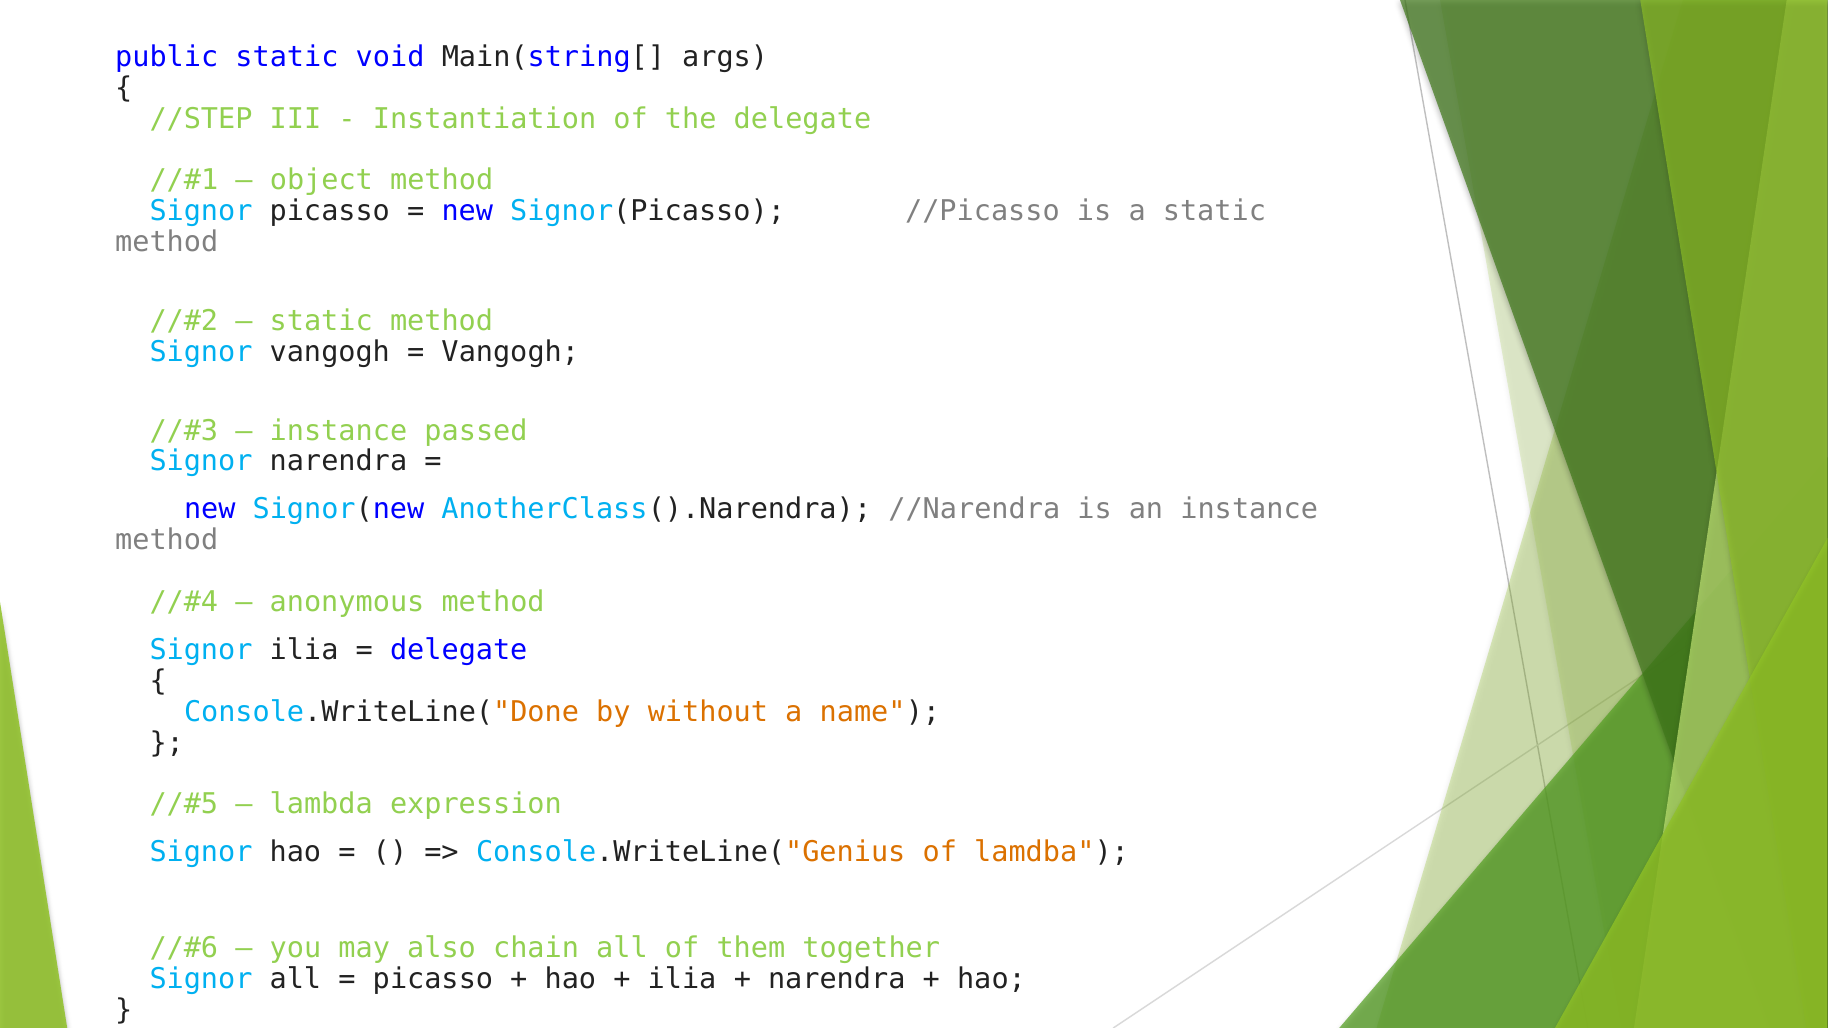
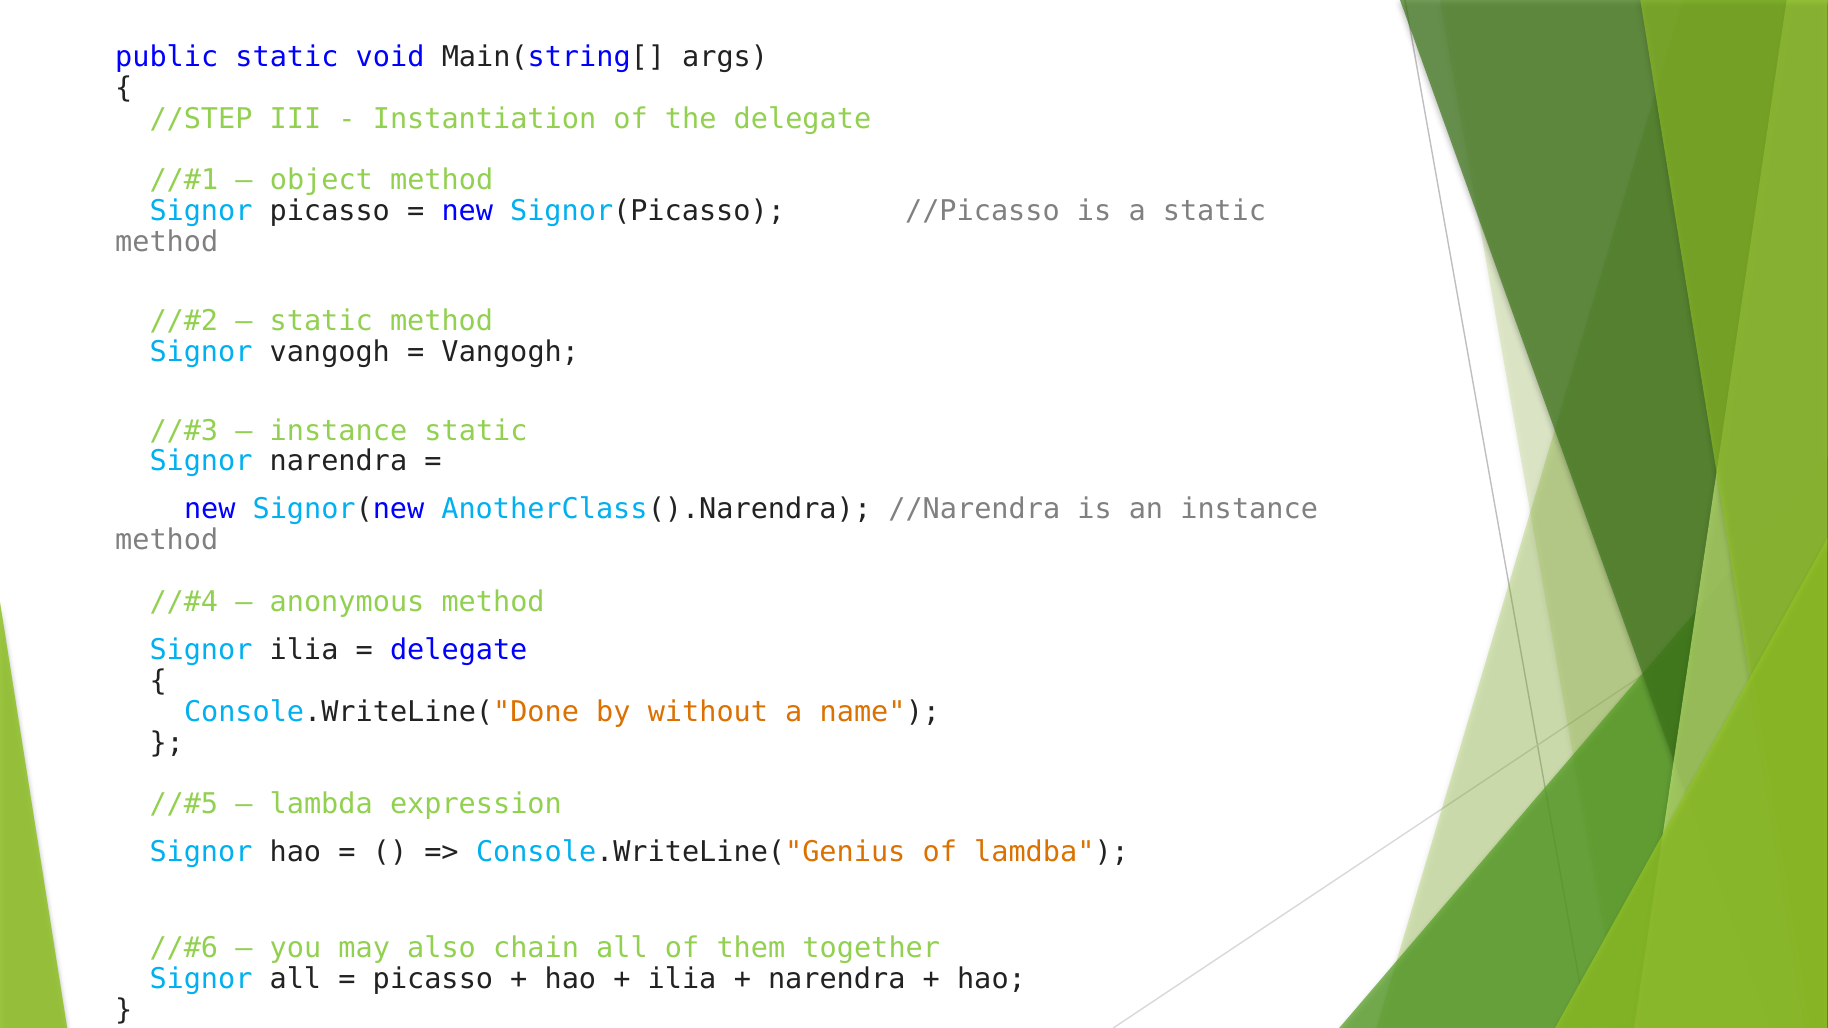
instance passed: passed -> static
